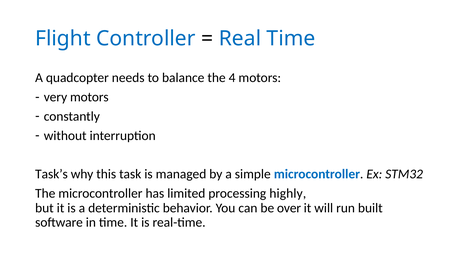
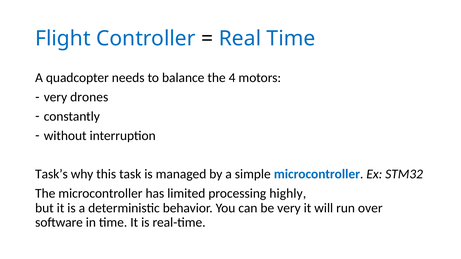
very motors: motors -> drones
be over: over -> very
built: built -> over
